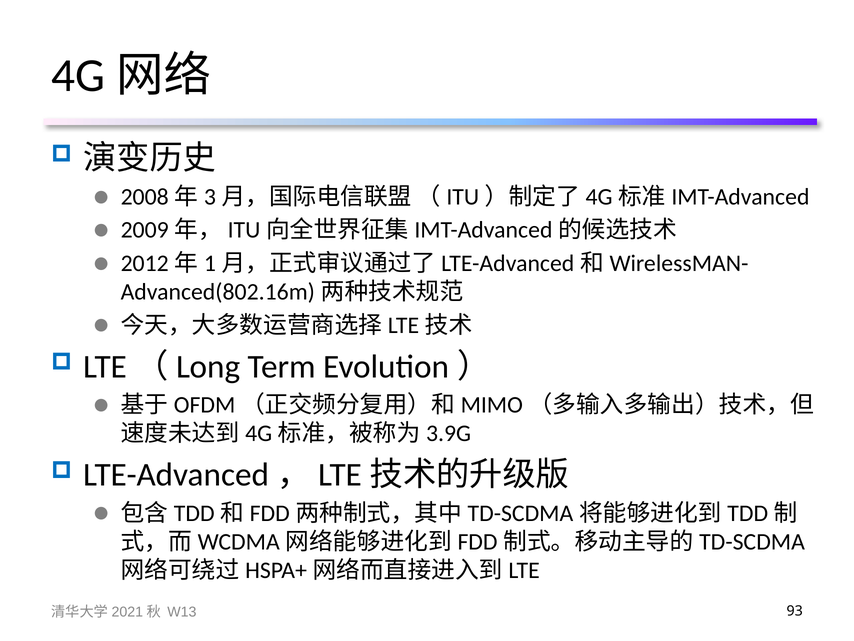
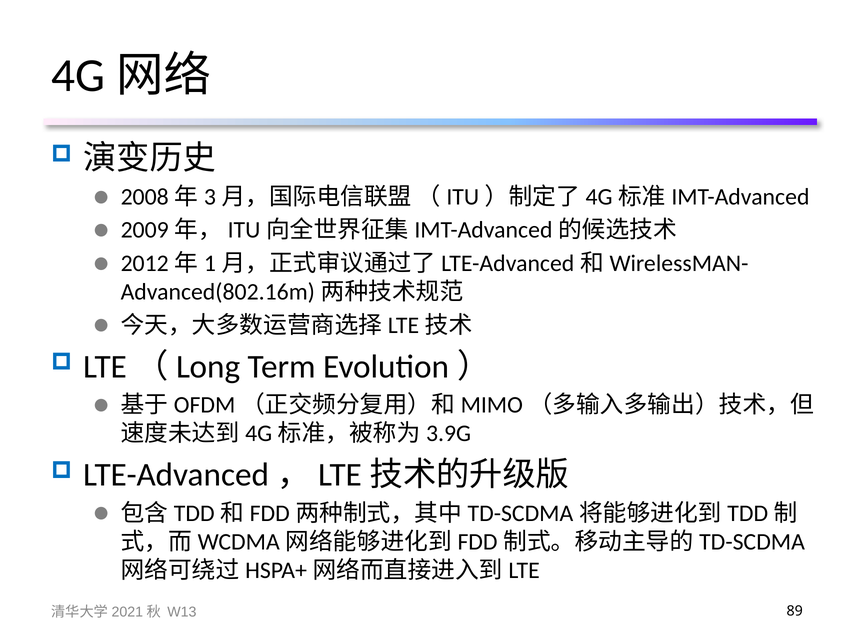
93: 93 -> 89
